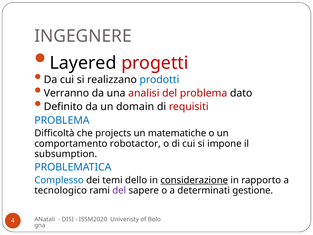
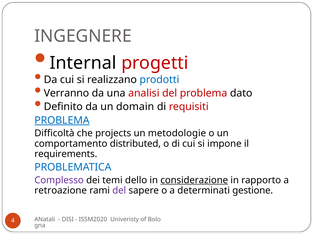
Layered: Layered -> Internal
PROBLEMA at (62, 120) underline: none -> present
matematiche: matematiche -> metodologie
robotactor: robotactor -> distributed
subsumption: subsumption -> requirements
Complesso colour: blue -> purple
tecnologico: tecnologico -> retroazione
